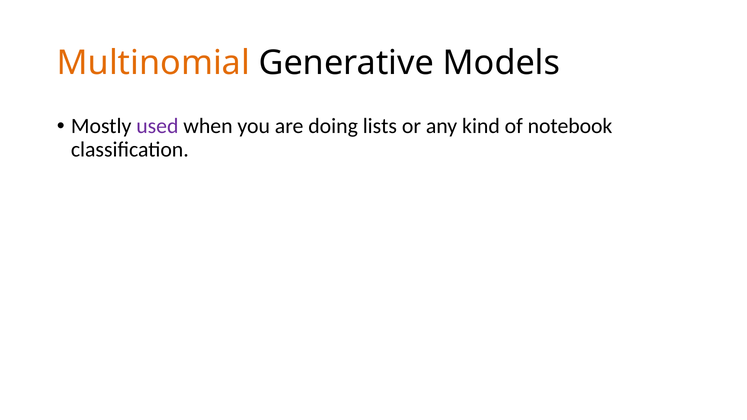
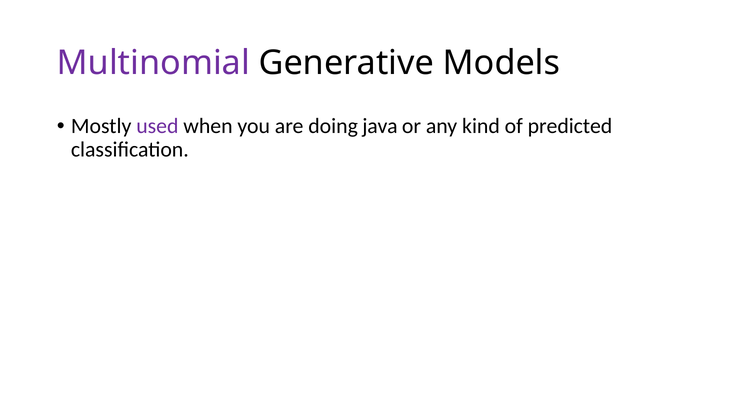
Multinomial colour: orange -> purple
lists: lists -> java
notebook: notebook -> predicted
